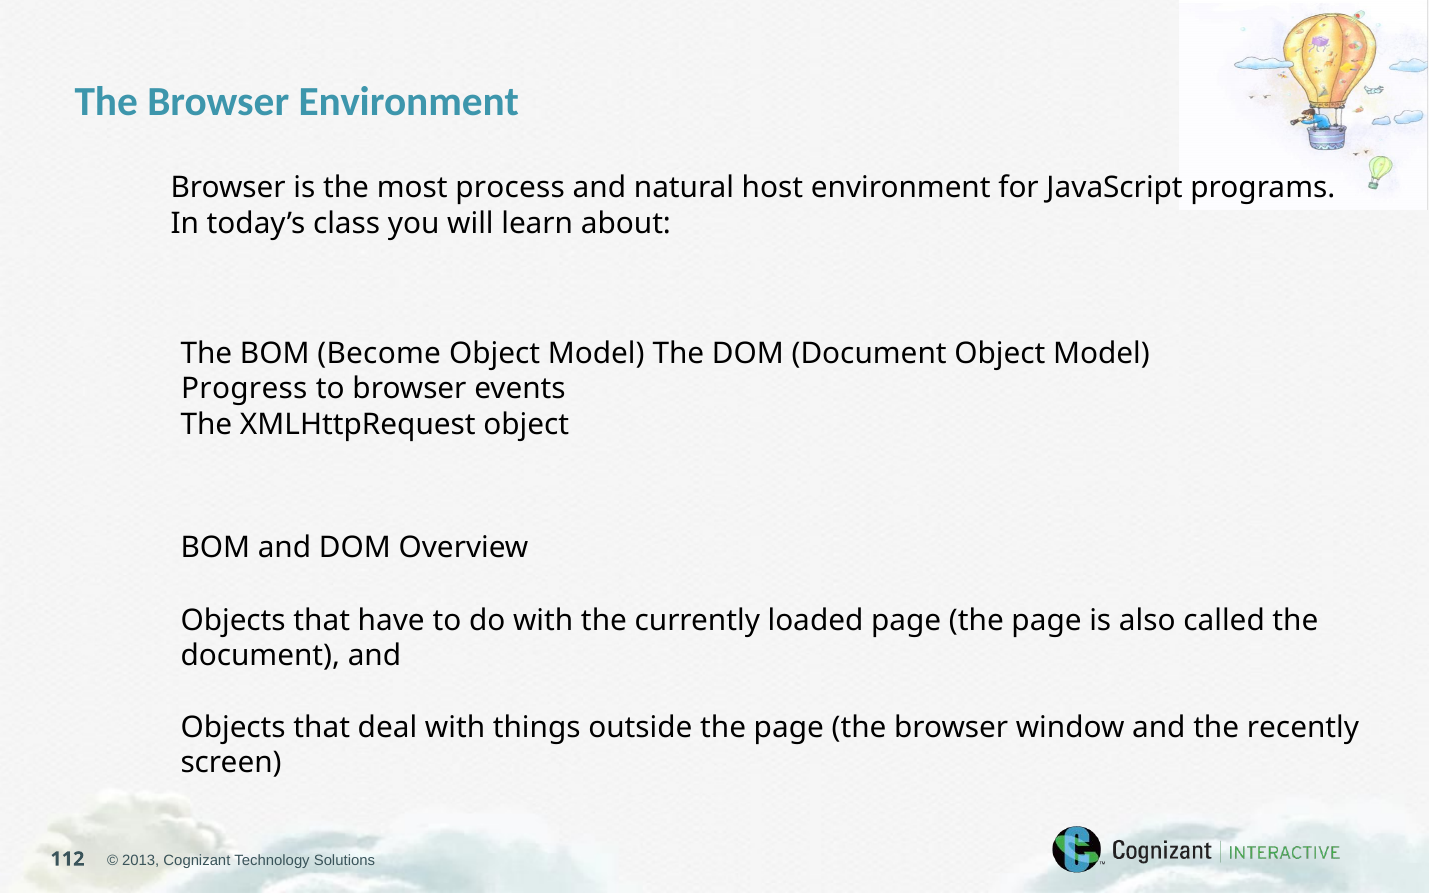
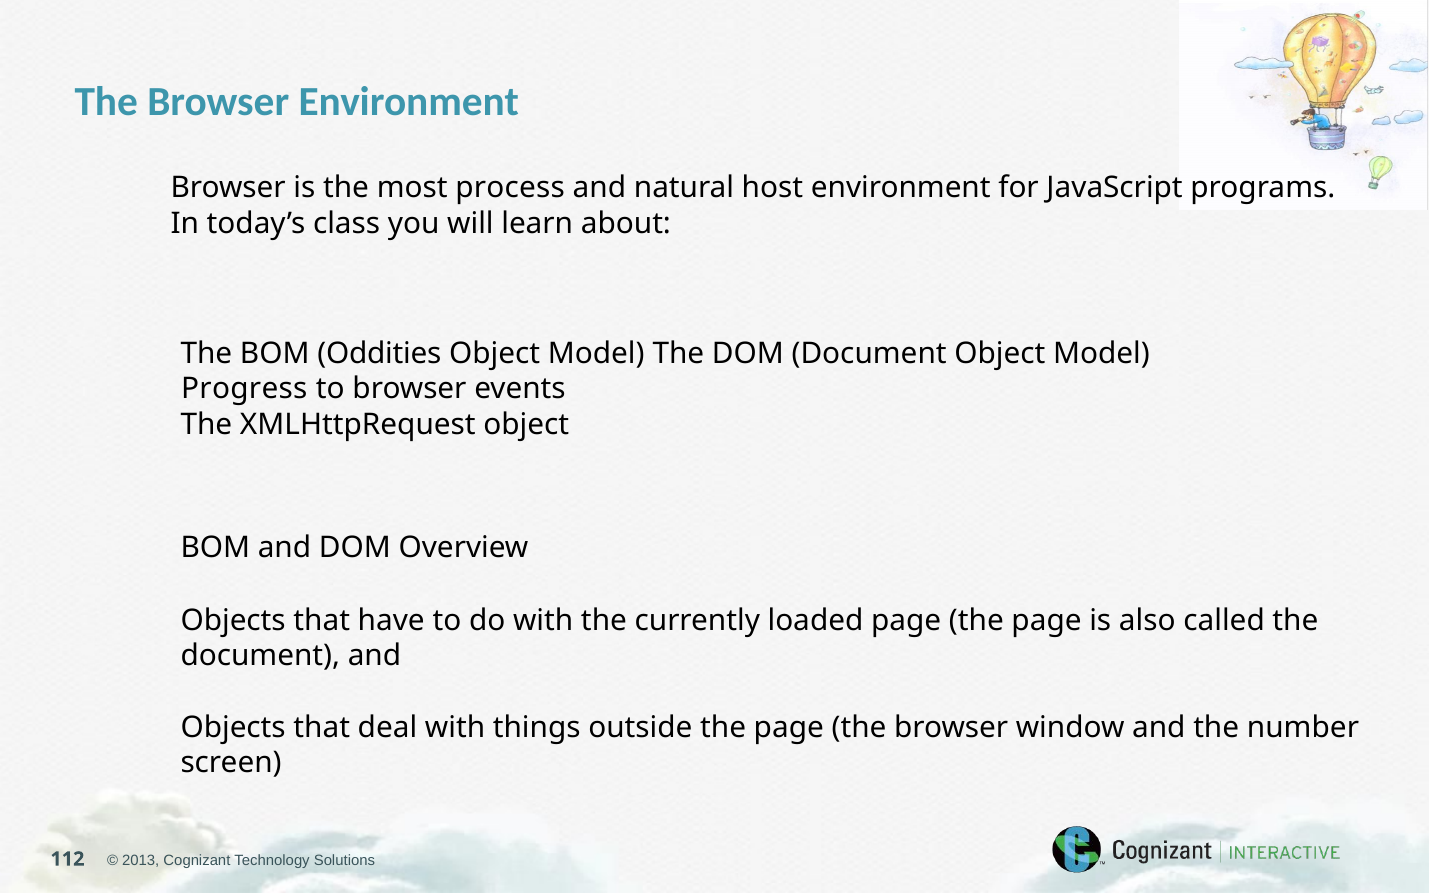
Become: Become -> Oddities
recently: recently -> number
